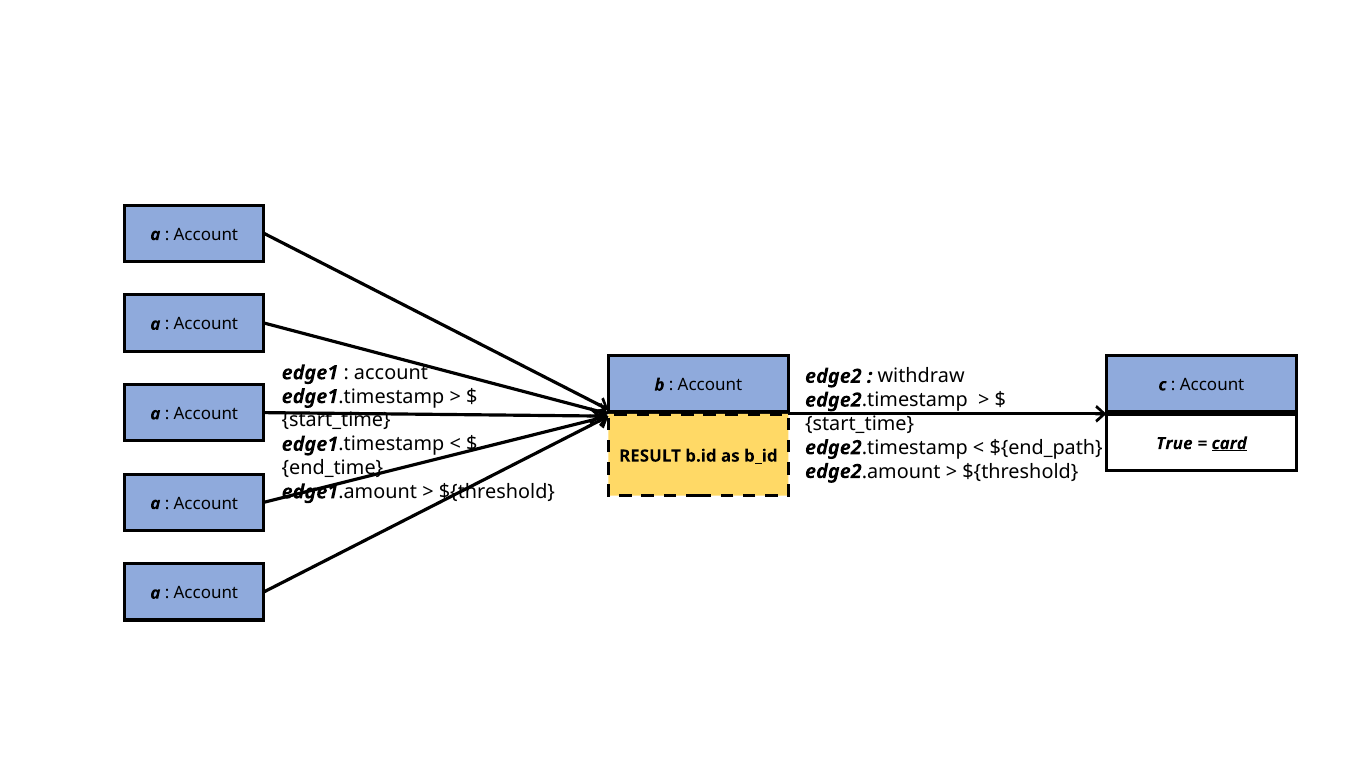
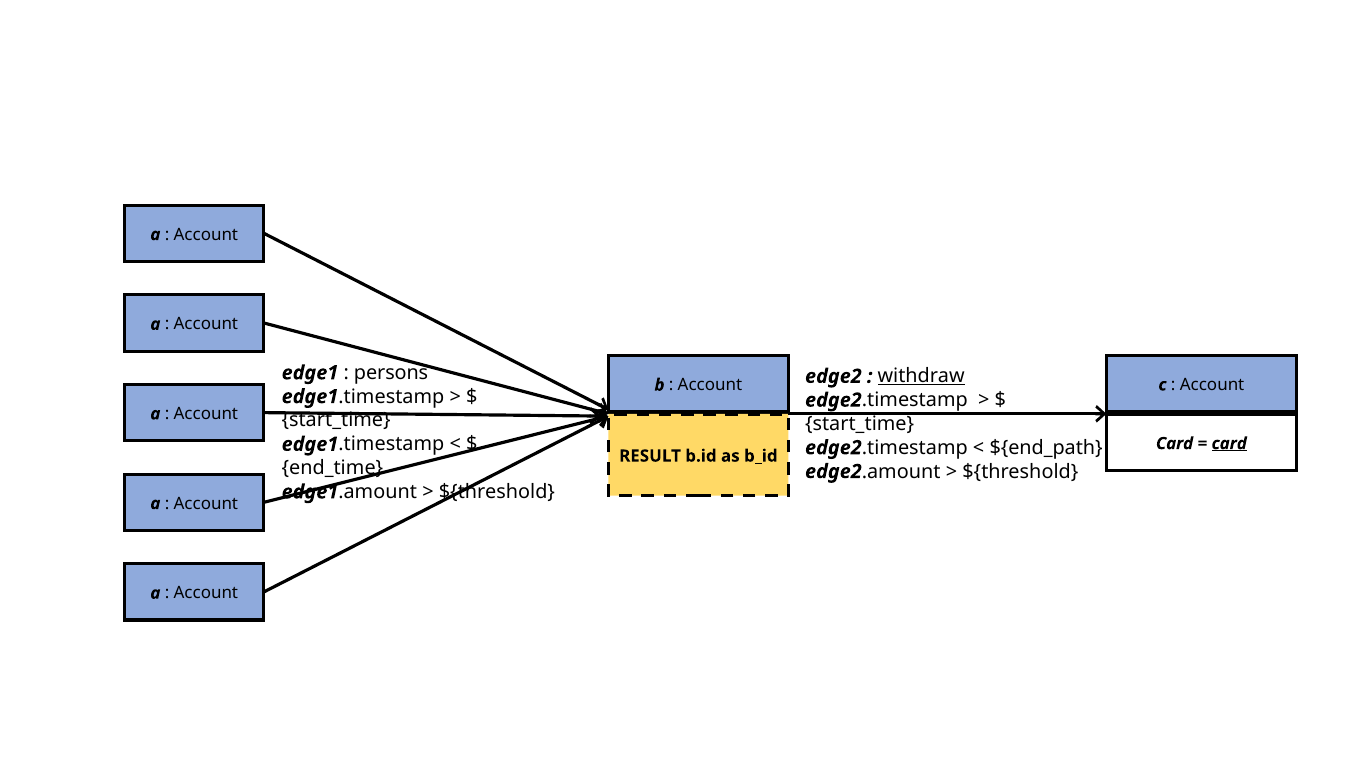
account at (391, 373): account -> persons
withdraw underline: none -> present
True at (1174, 444): True -> Card
